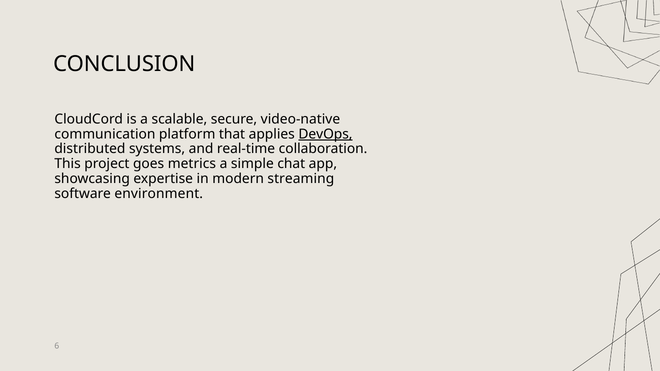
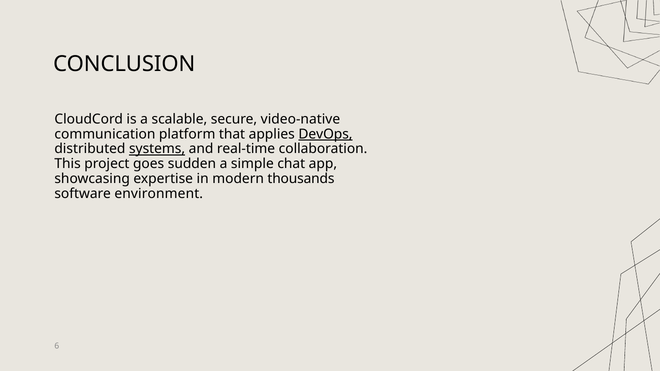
systems underline: none -> present
metrics: metrics -> sudden
streaming: streaming -> thousands
